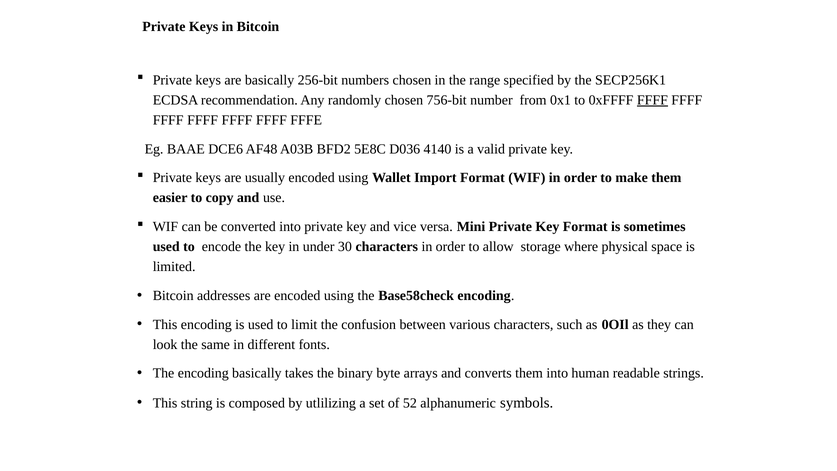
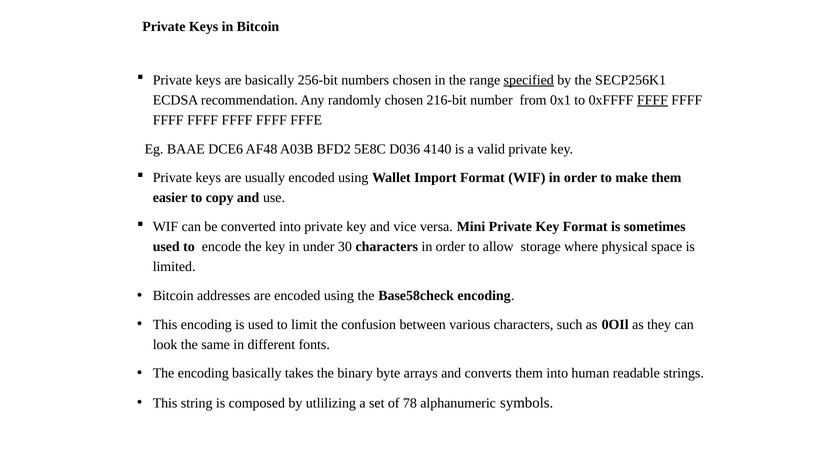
specified underline: none -> present
756-bit: 756-bit -> 216-bit
52: 52 -> 78
